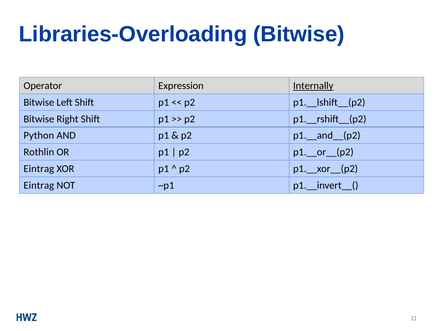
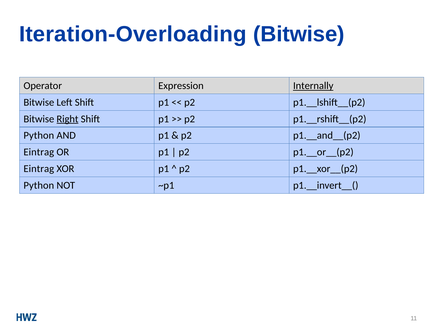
Libraries-Overloading: Libraries-Overloading -> Iteration-Overloading
Right underline: none -> present
Rothlin at (39, 152): Rothlin -> Eintrag
Eintrag at (39, 186): Eintrag -> Python
